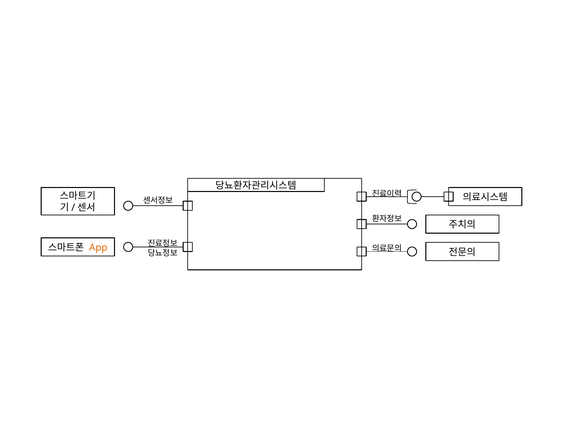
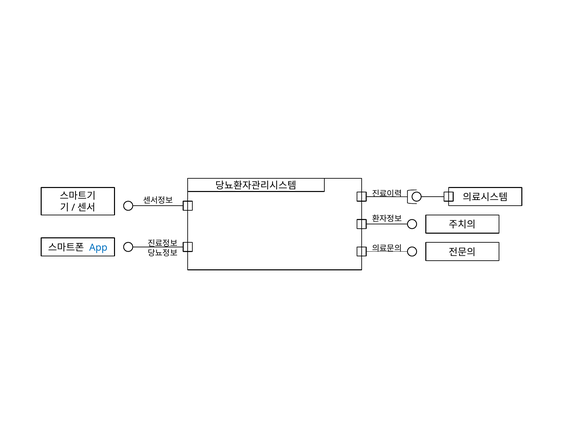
App colour: orange -> blue
